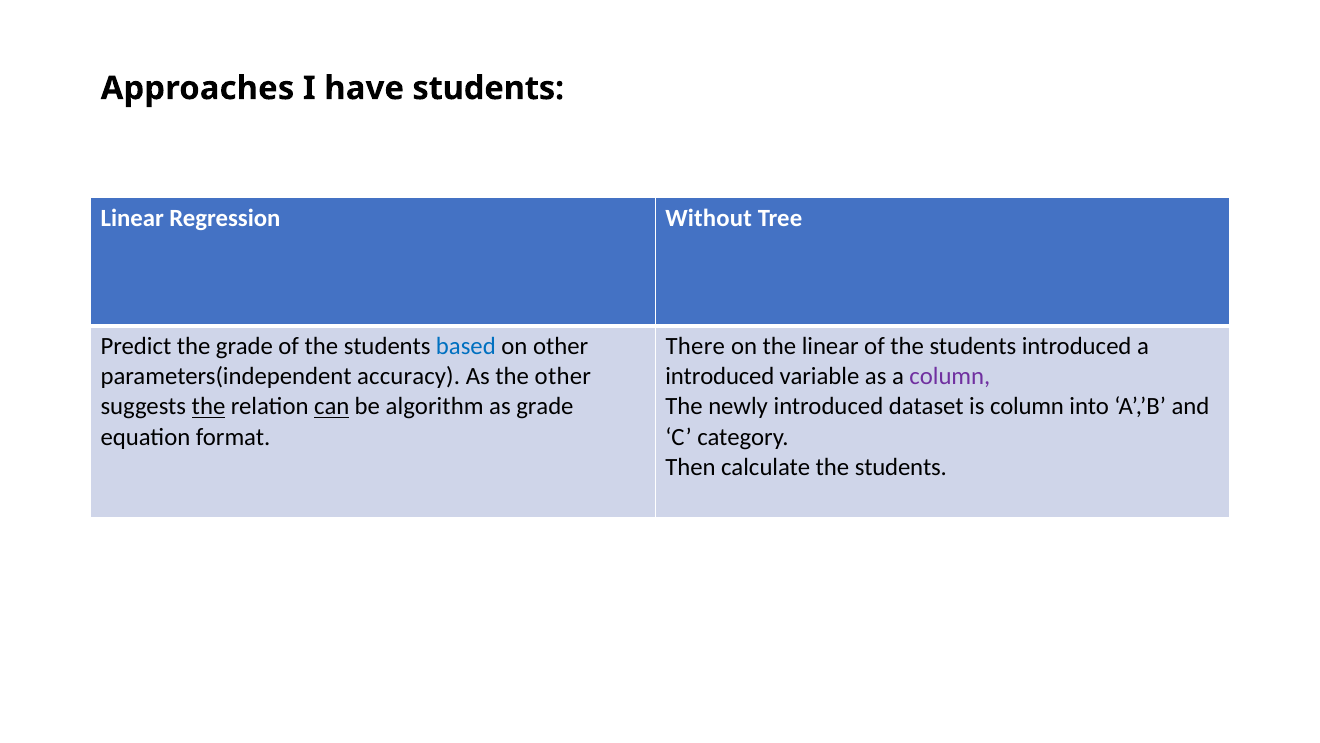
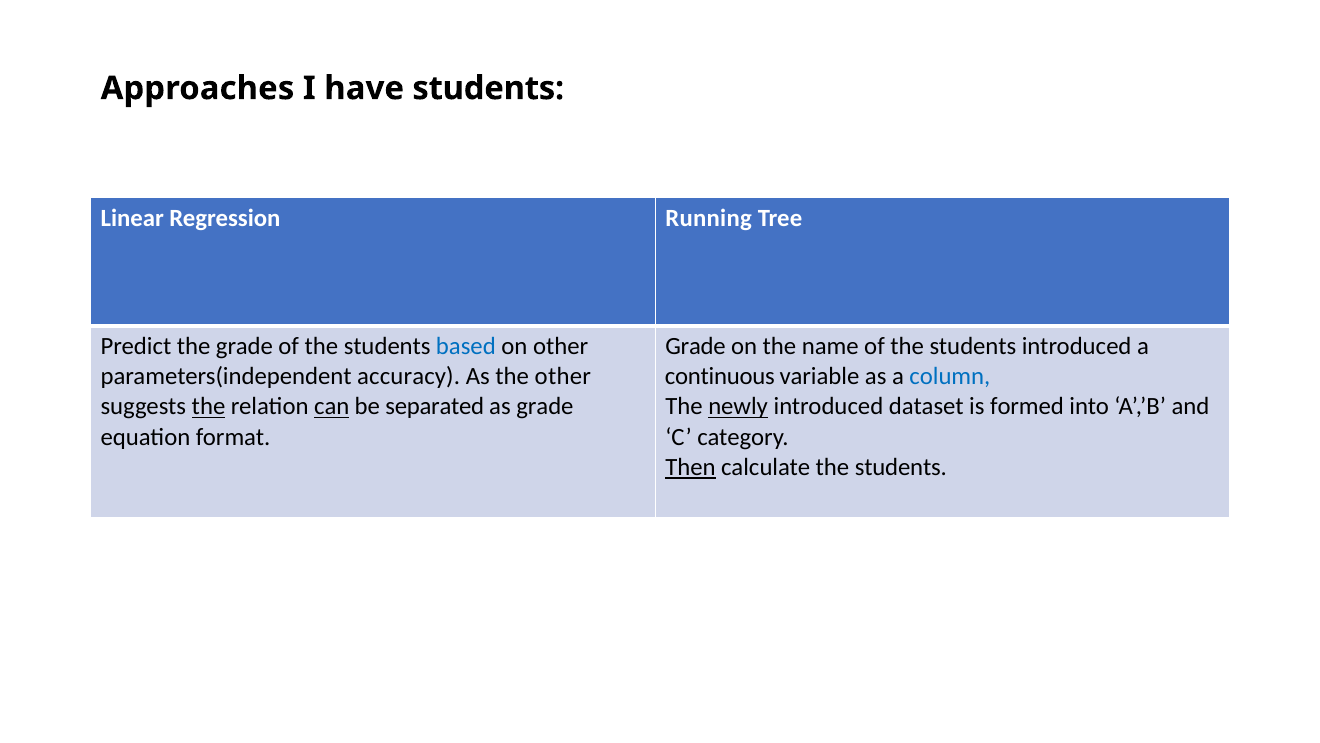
Without: Without -> Running
There at (695, 346): There -> Grade
the linear: linear -> name
introduced at (720, 376): introduced -> continuous
column at (950, 376) colour: purple -> blue
algorithm: algorithm -> separated
newly underline: none -> present
is column: column -> formed
Then underline: none -> present
